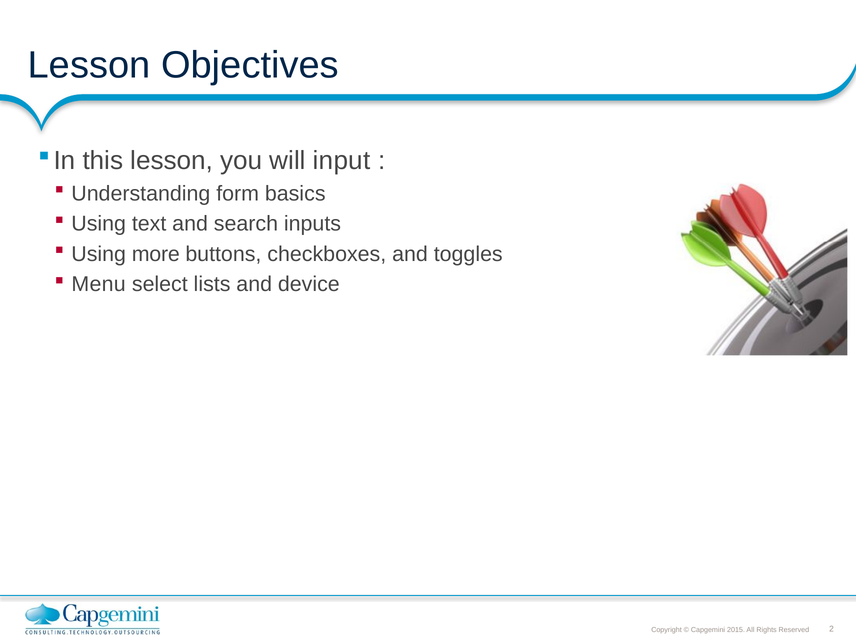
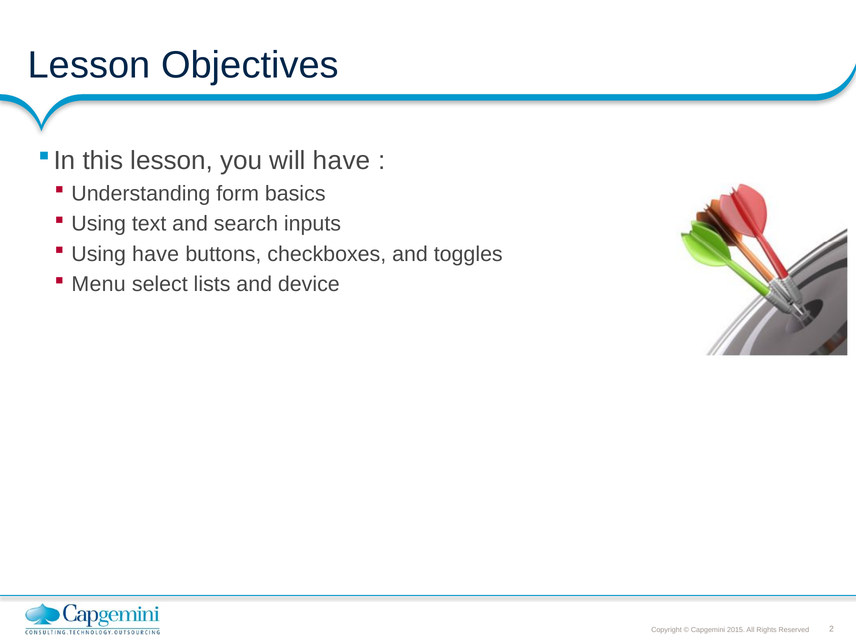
will input: input -> have
Using more: more -> have
